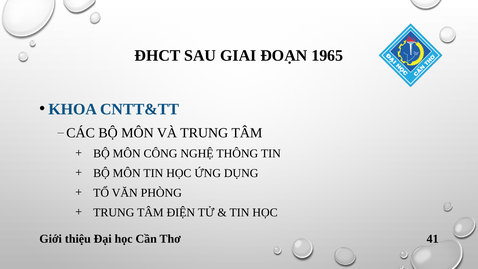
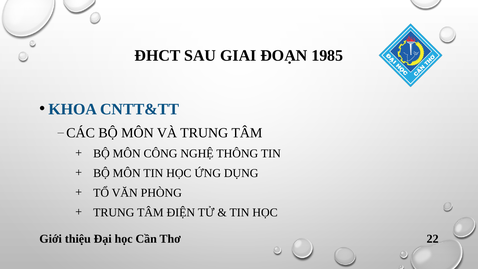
1965: 1965 -> 1985
41: 41 -> 22
